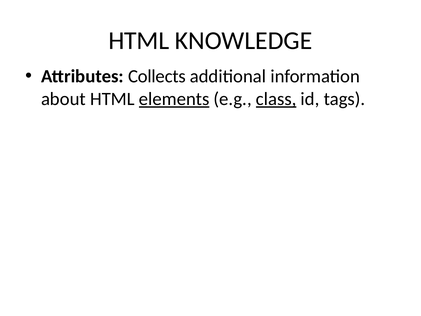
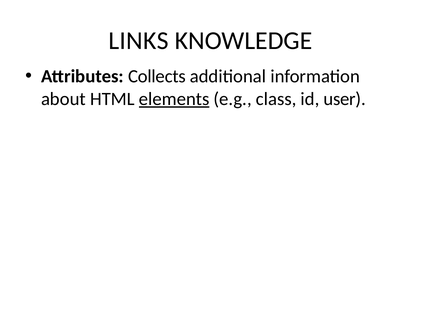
HTML at (139, 41): HTML -> LINKS
class underline: present -> none
tags: tags -> user
